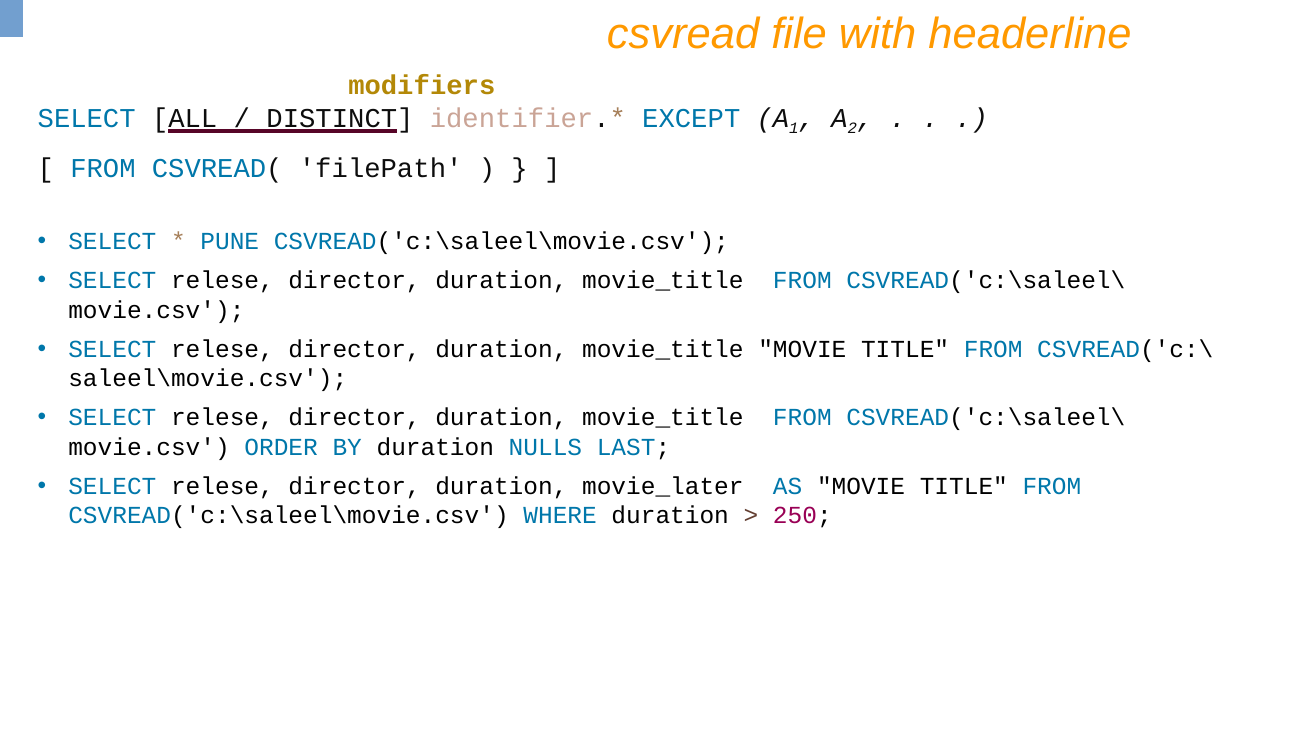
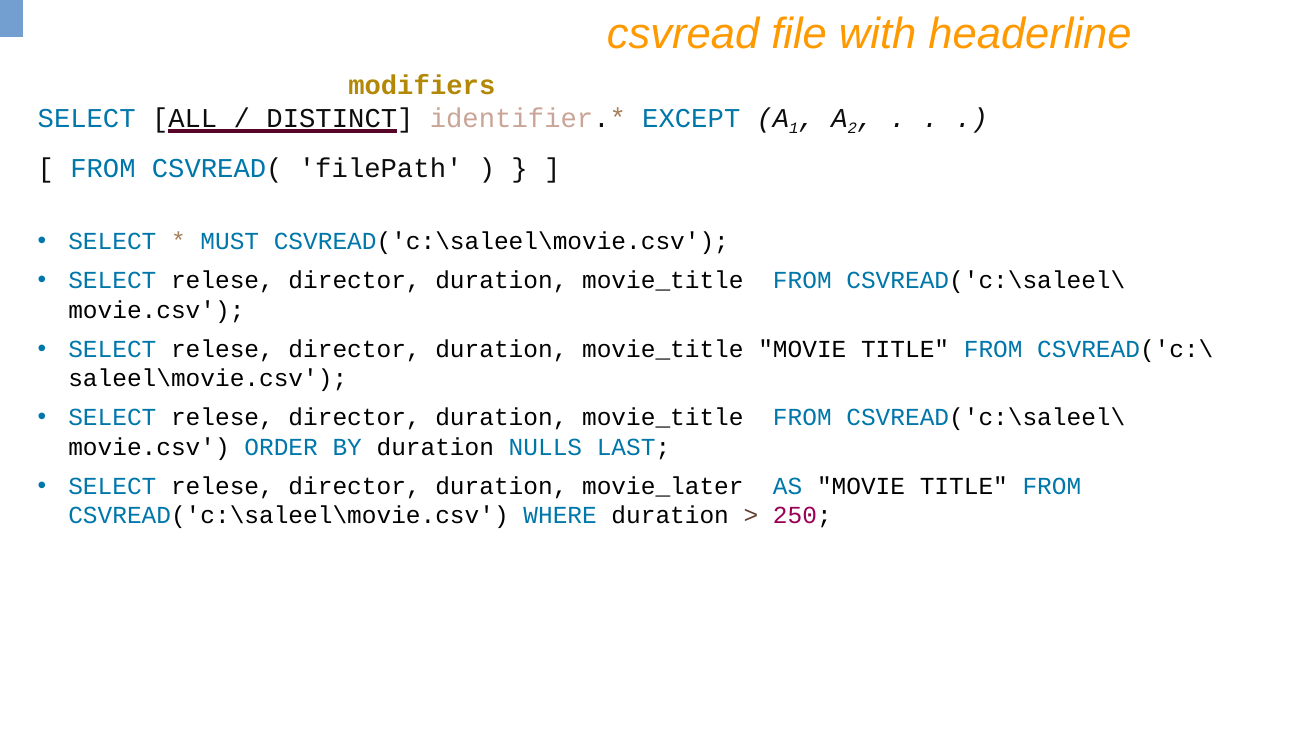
PUNE: PUNE -> MUST
